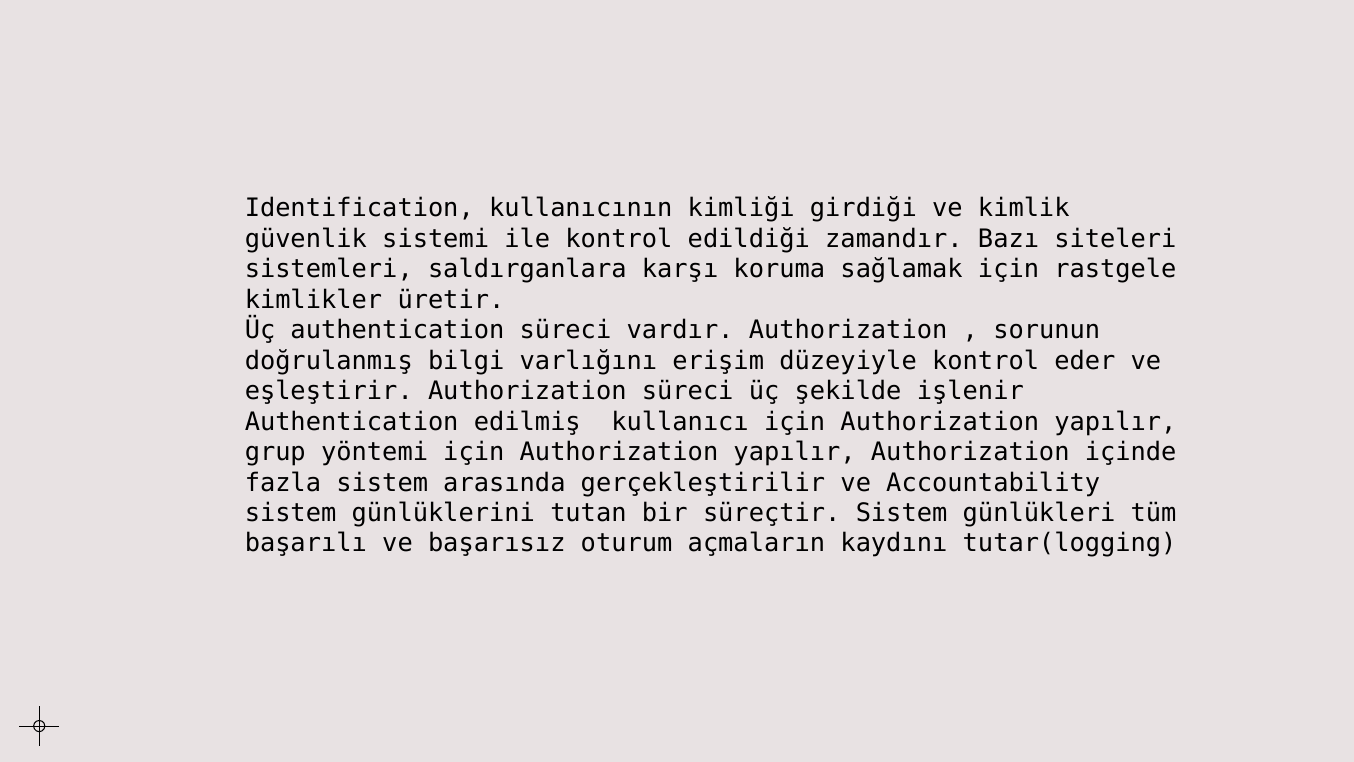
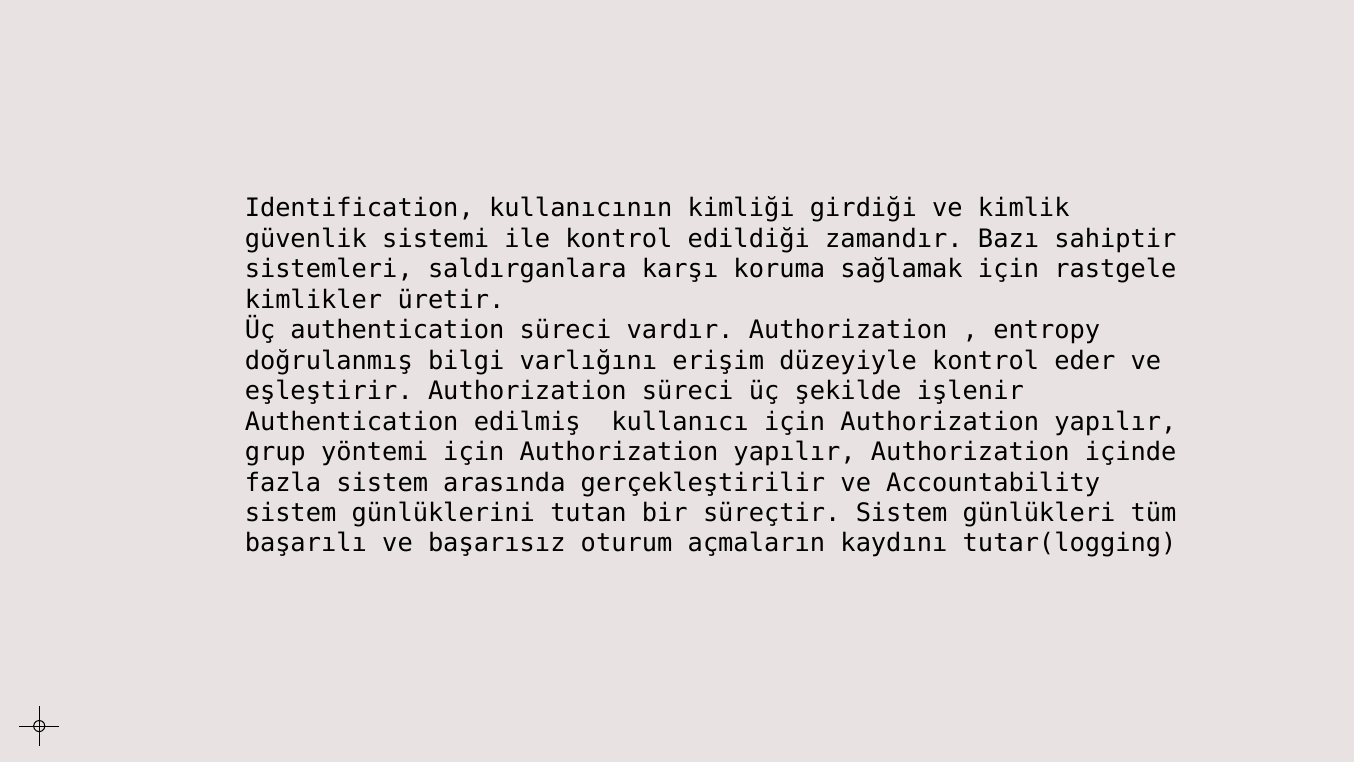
siteleri: siteleri -> sahiptir
sorunun: sorunun -> entropy
